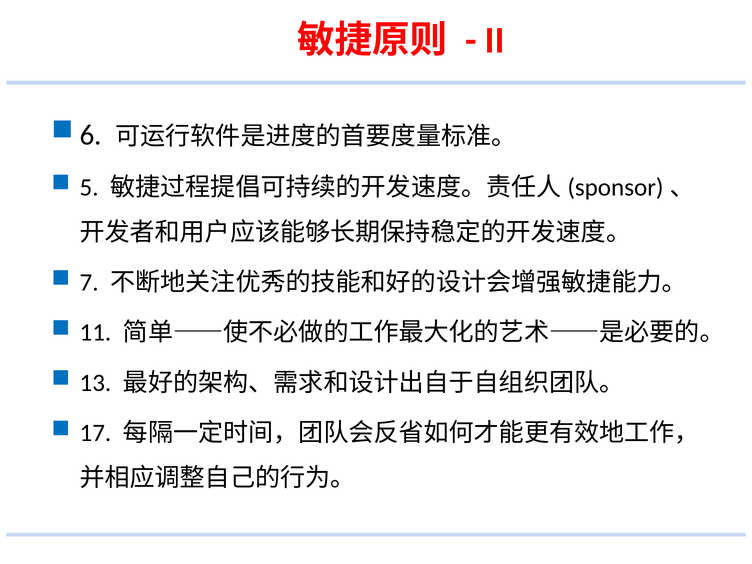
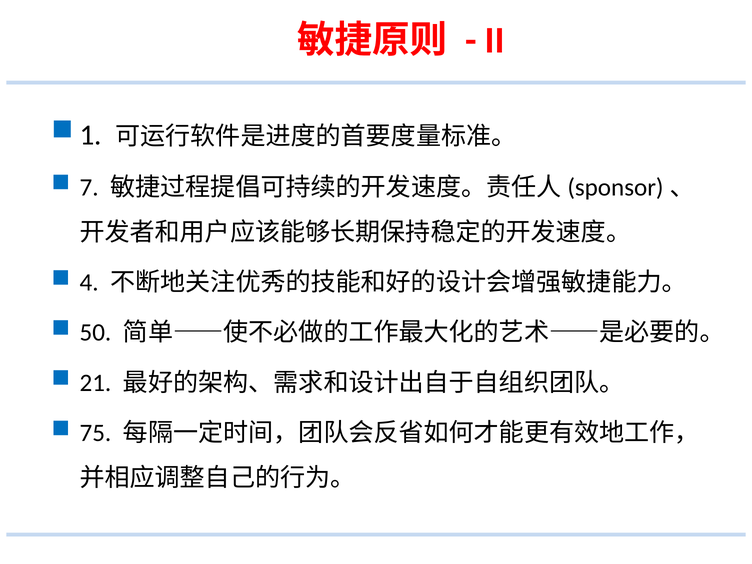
6: 6 -> 1
5: 5 -> 7
7: 7 -> 4
11: 11 -> 50
13: 13 -> 21
17: 17 -> 75
